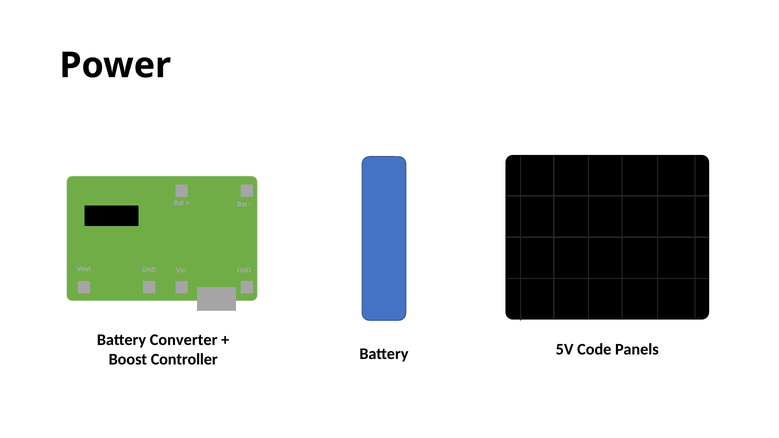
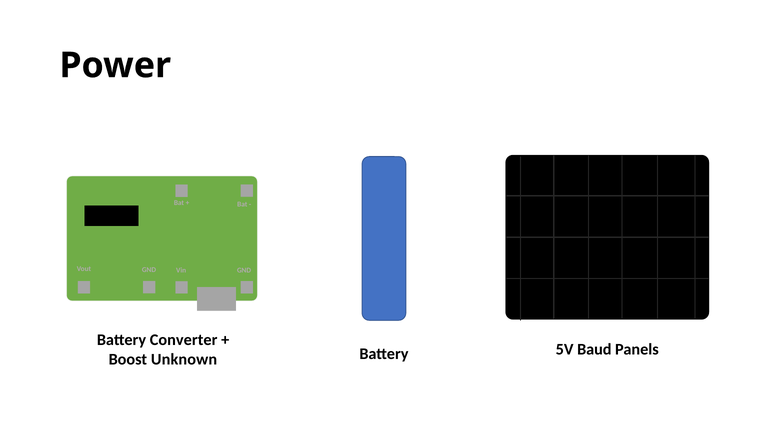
Controller: Controller -> Unknown
Code: Code -> Baud
